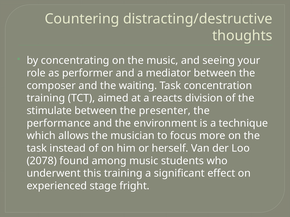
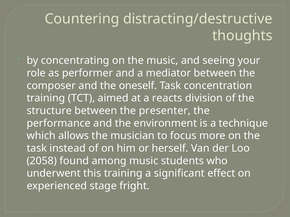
waiting: waiting -> oneself
stimulate: stimulate -> structure
2078: 2078 -> 2058
